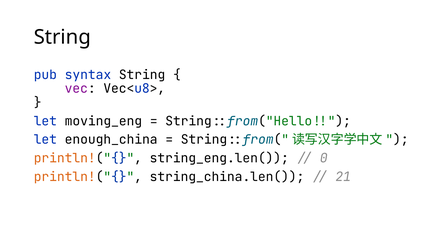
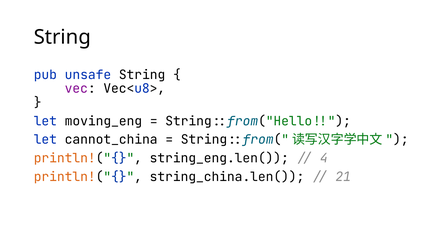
syntax: syntax -> unsafe
enough_china: enough_china -> cannot_china
0: 0 -> 4
